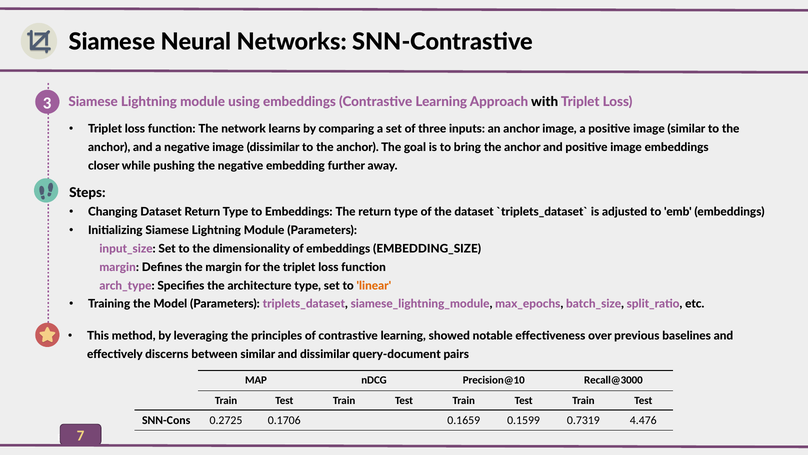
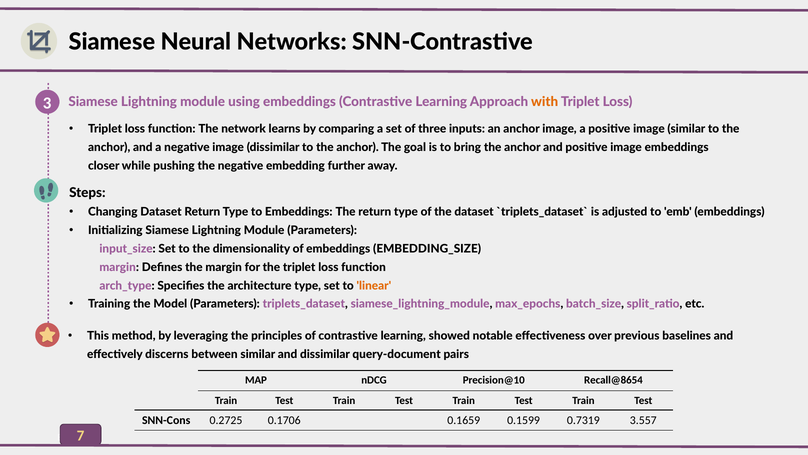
with colour: black -> orange
Recall@3000: Recall@3000 -> Recall@8654
4.476: 4.476 -> 3.557
